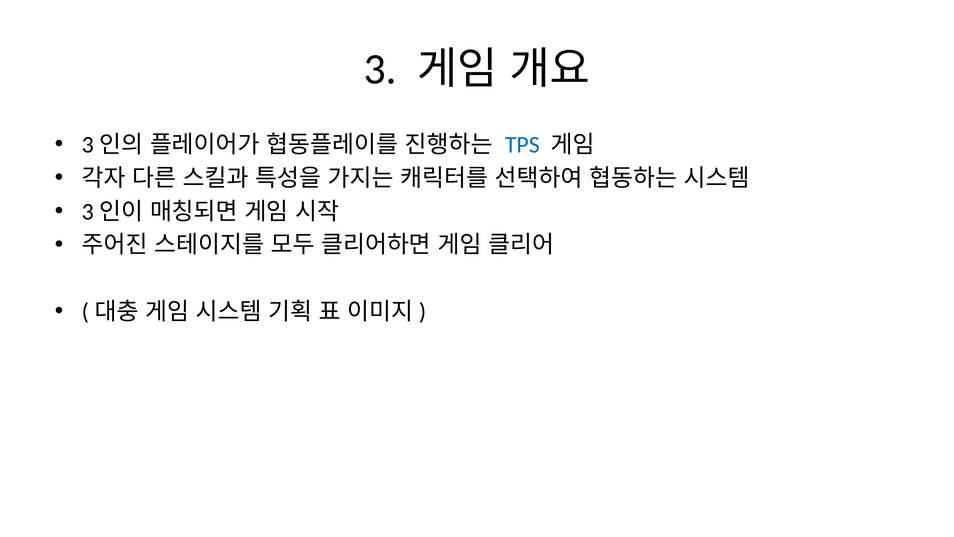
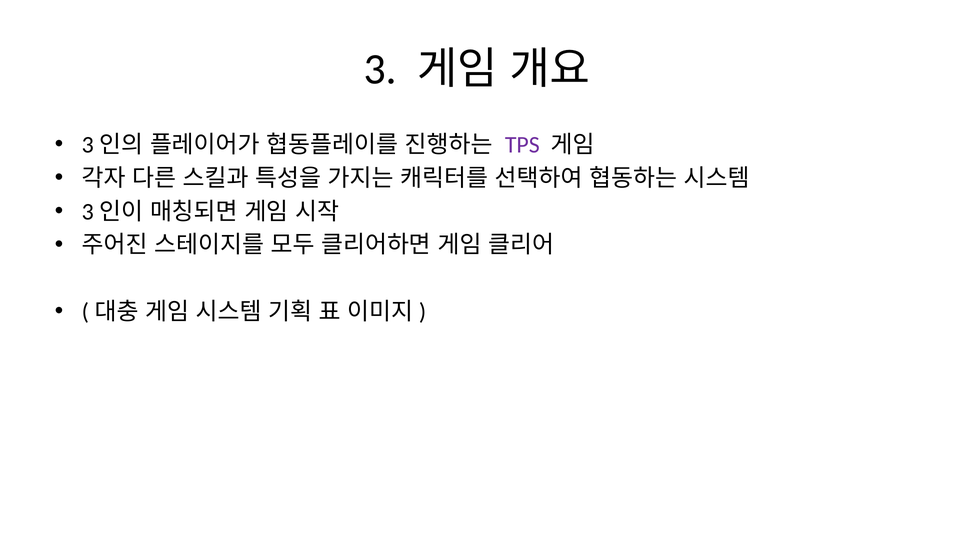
TPS colour: blue -> purple
